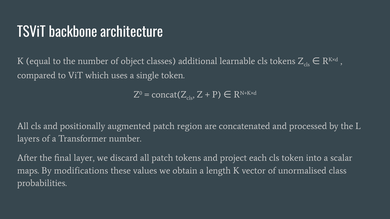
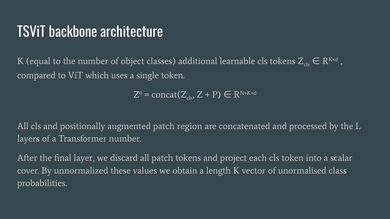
maps: maps -> cover
modifications: modifications -> unnormalized
